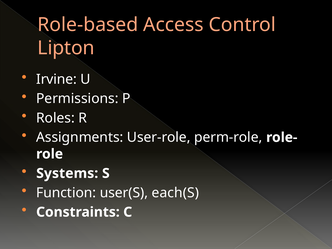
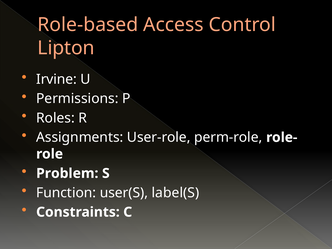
Systems: Systems -> Problem
each(S: each(S -> label(S
